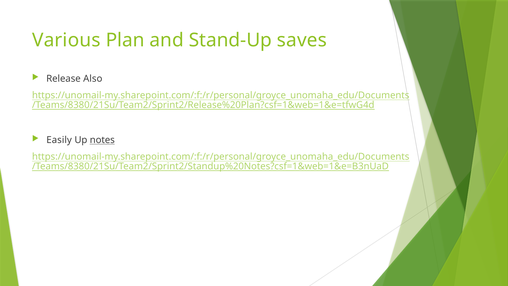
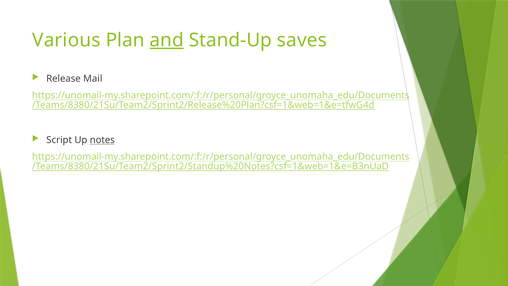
and underline: none -> present
Also: Also -> Mail
Easily: Easily -> Script
